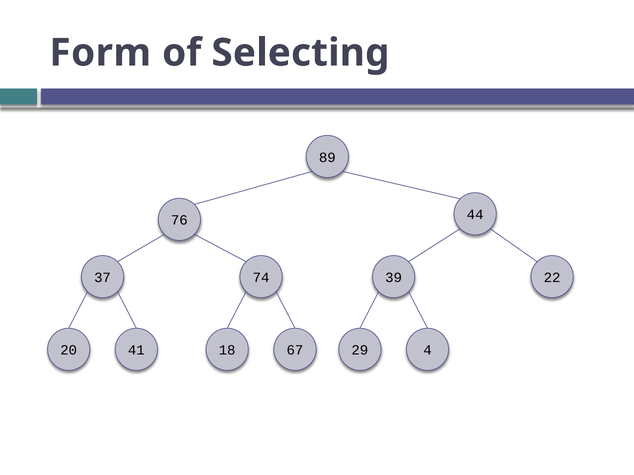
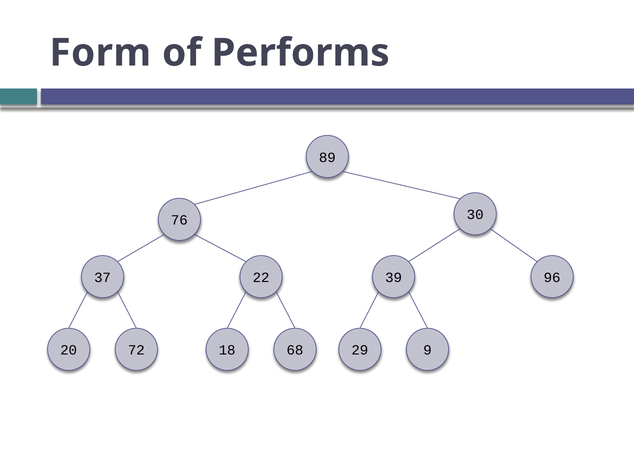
Selecting: Selecting -> Performs
44: 44 -> 30
74: 74 -> 22
22: 22 -> 96
41: 41 -> 72
67: 67 -> 68
4: 4 -> 9
